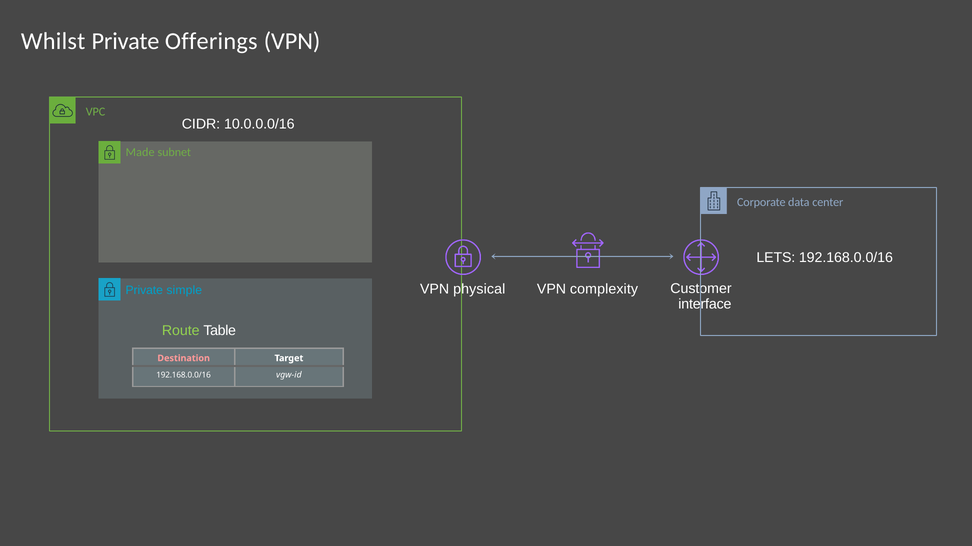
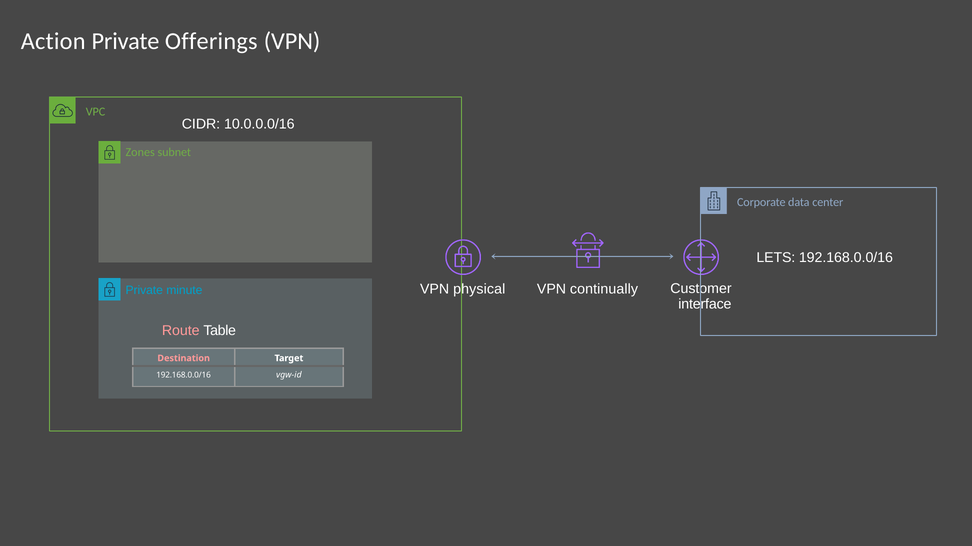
Whilst: Whilst -> Action
Made: Made -> Zones
complexity: complexity -> continually
simple: simple -> minute
Route colour: light green -> pink
